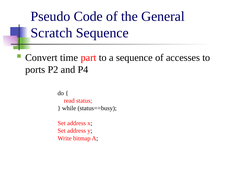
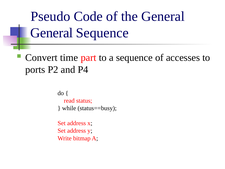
Scratch at (51, 33): Scratch -> General
